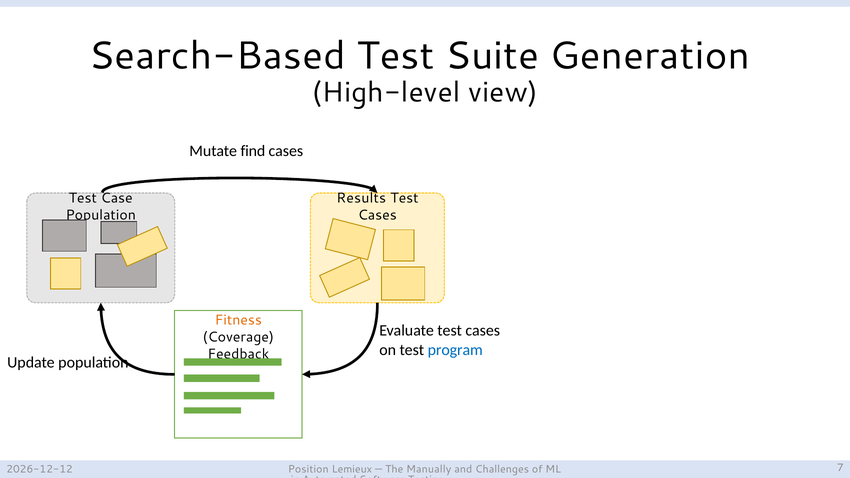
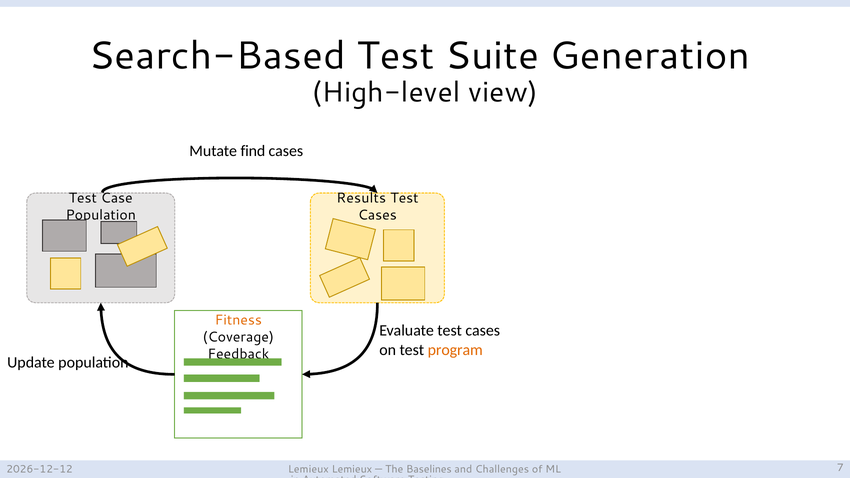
program colour: blue -> orange
Position at (308, 469): Position -> Lemieux
Manually: Manually -> Baselines
